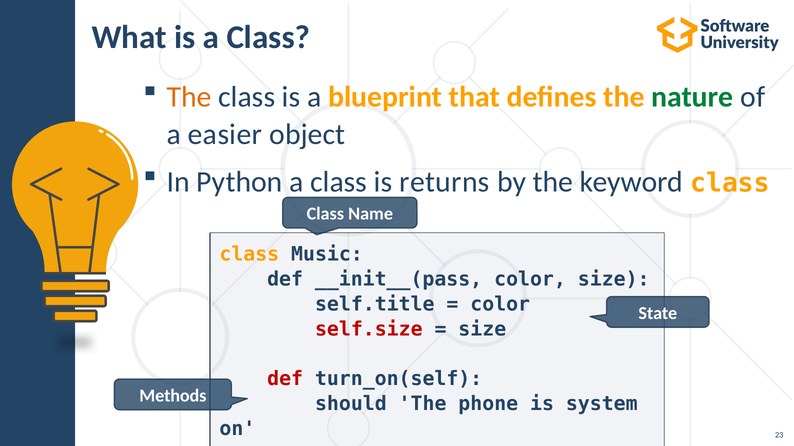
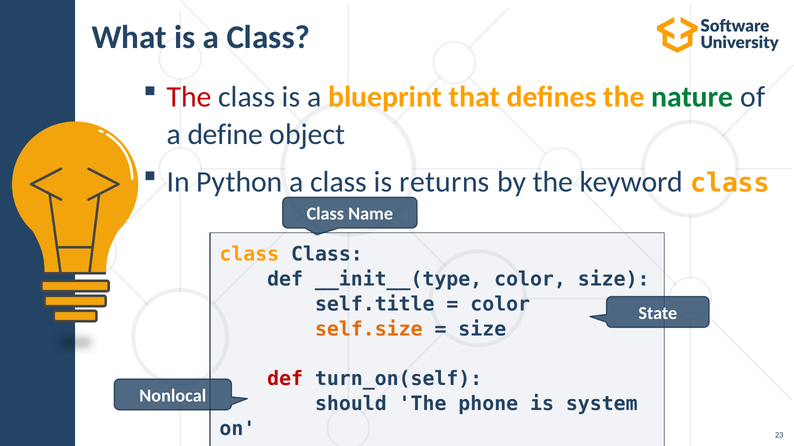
The at (189, 97) colour: orange -> red
easier: easier -> define
class Music: Music -> Class
__init__(pass: __init__(pass -> __init__(type
self.size colour: red -> orange
Methods: Methods -> Nonlocal
